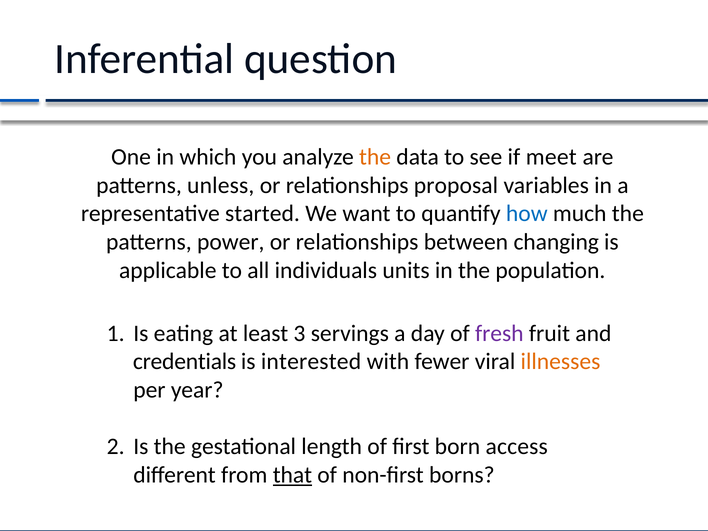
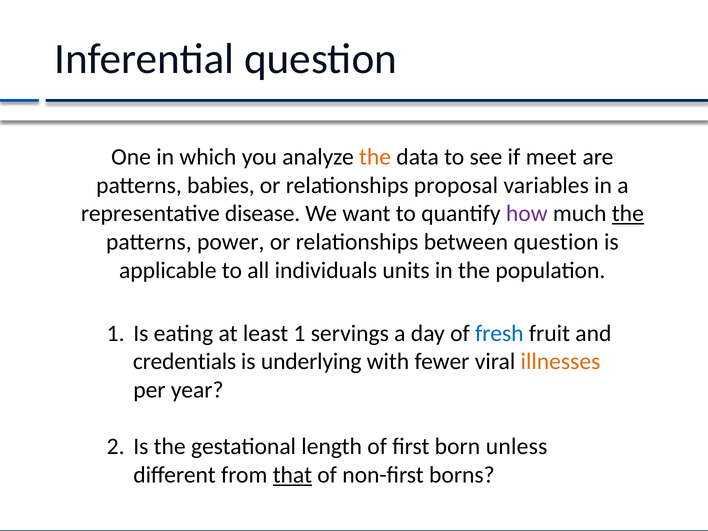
unless: unless -> babies
started: started -> disease
how colour: blue -> purple
the at (628, 214) underline: none -> present
between changing: changing -> question
least 3: 3 -> 1
fresh colour: purple -> blue
interested: interested -> underlying
access: access -> unless
